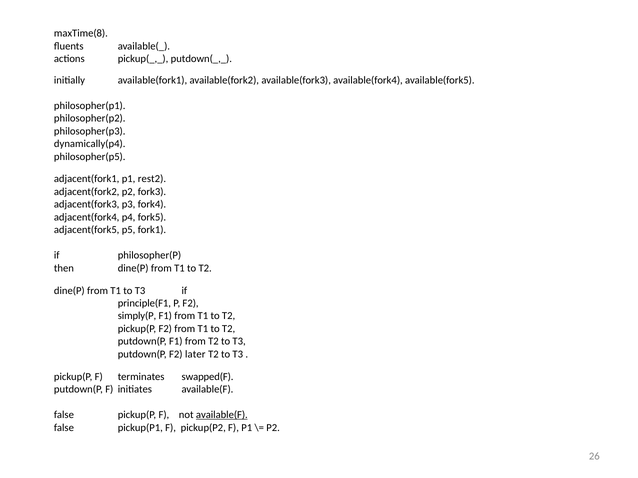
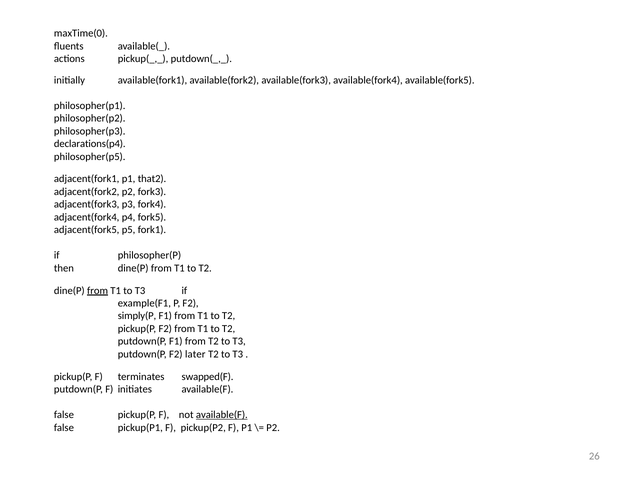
maxTime(8: maxTime(8 -> maxTime(0
dynamically(p4: dynamically(p4 -> declarations(p4
rest2: rest2 -> that2
from at (98, 291) underline: none -> present
principle(F1: principle(F1 -> example(F1
